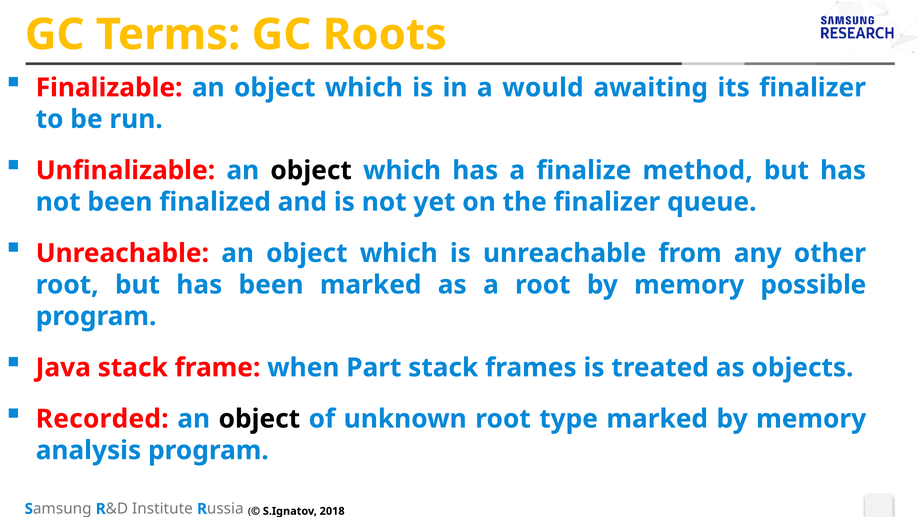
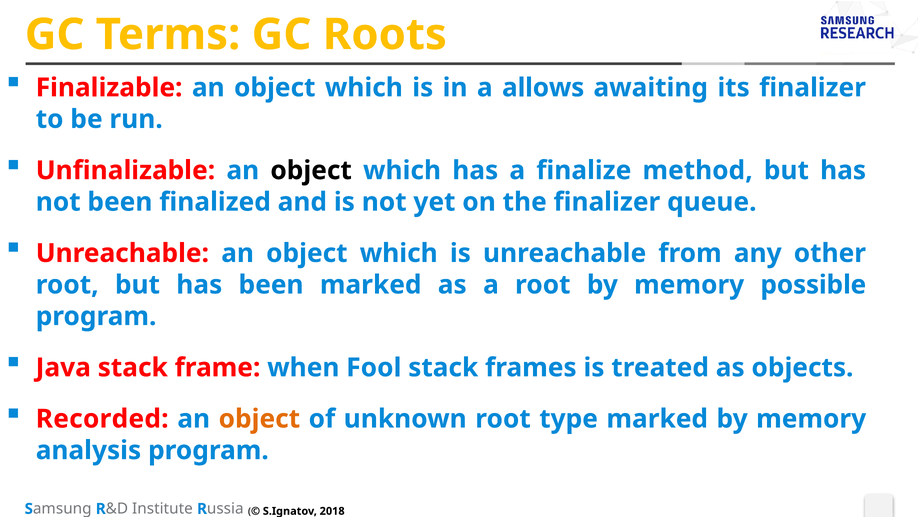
would: would -> allows
Part: Part -> Fool
object at (259, 418) colour: black -> orange
